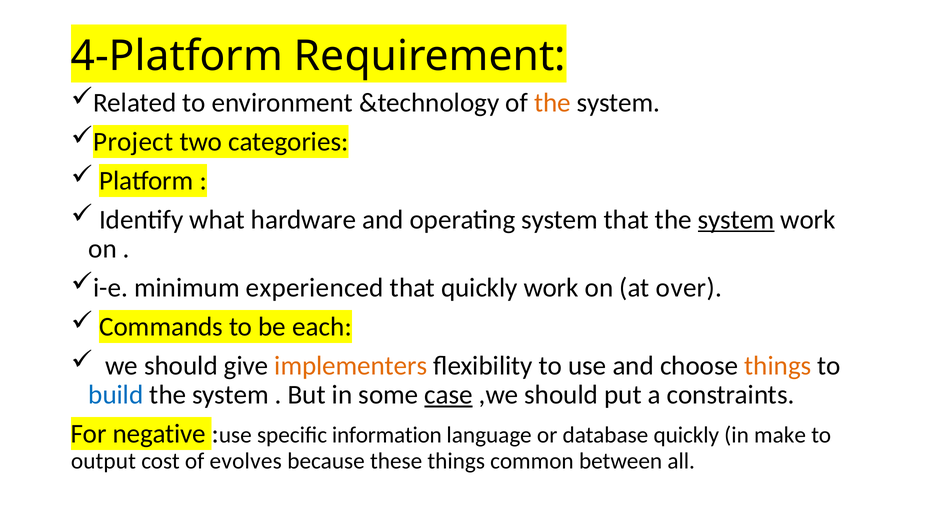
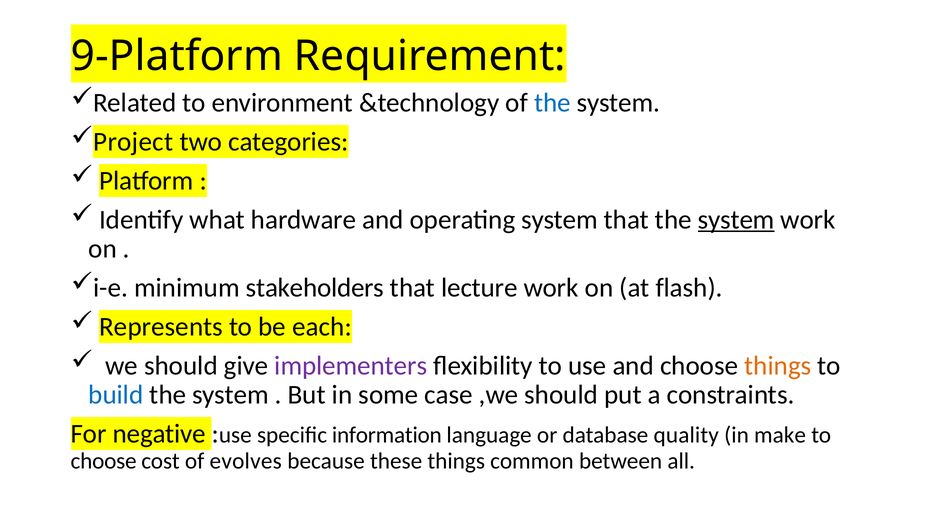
4-Platform: 4-Platform -> 9-Platform
the at (552, 103) colour: orange -> blue
experienced: experienced -> stakeholders
that quickly: quickly -> lecture
over: over -> flash
Commands: Commands -> Represents
implementers colour: orange -> purple
case underline: present -> none
database quickly: quickly -> quality
output at (103, 461): output -> choose
